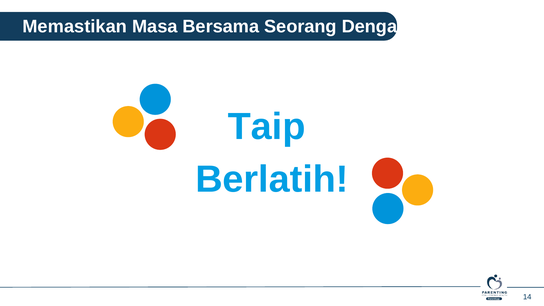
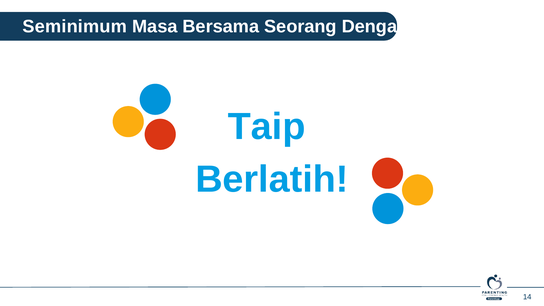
Memastikan: Memastikan -> Seminimum
